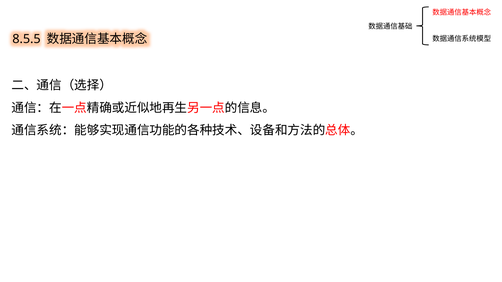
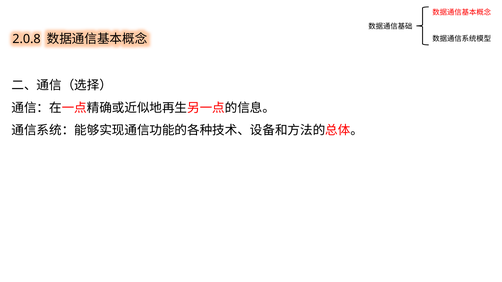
8.5.5: 8.5.5 -> 2.0.8
